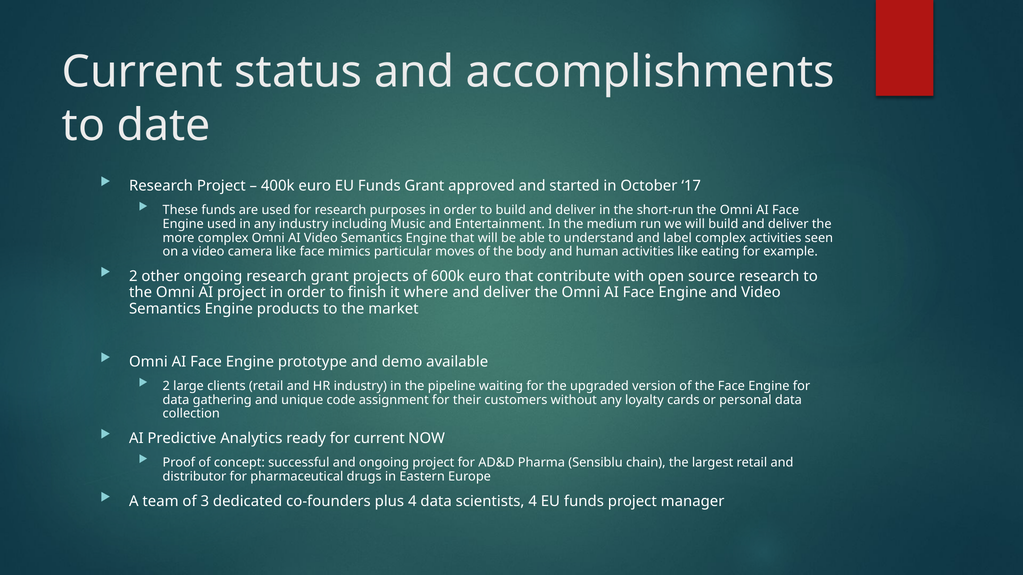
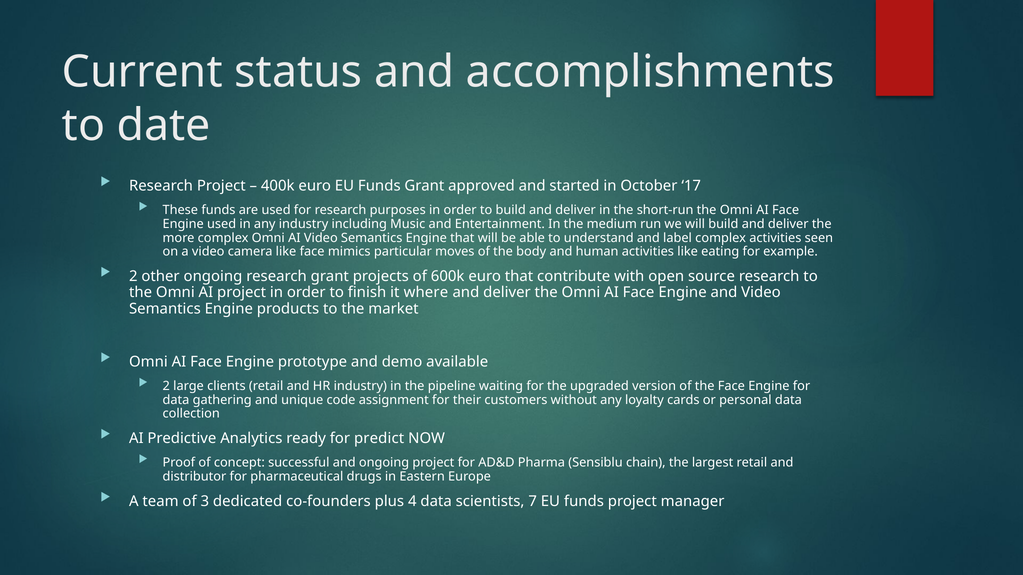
for current: current -> predict
scientists 4: 4 -> 7
